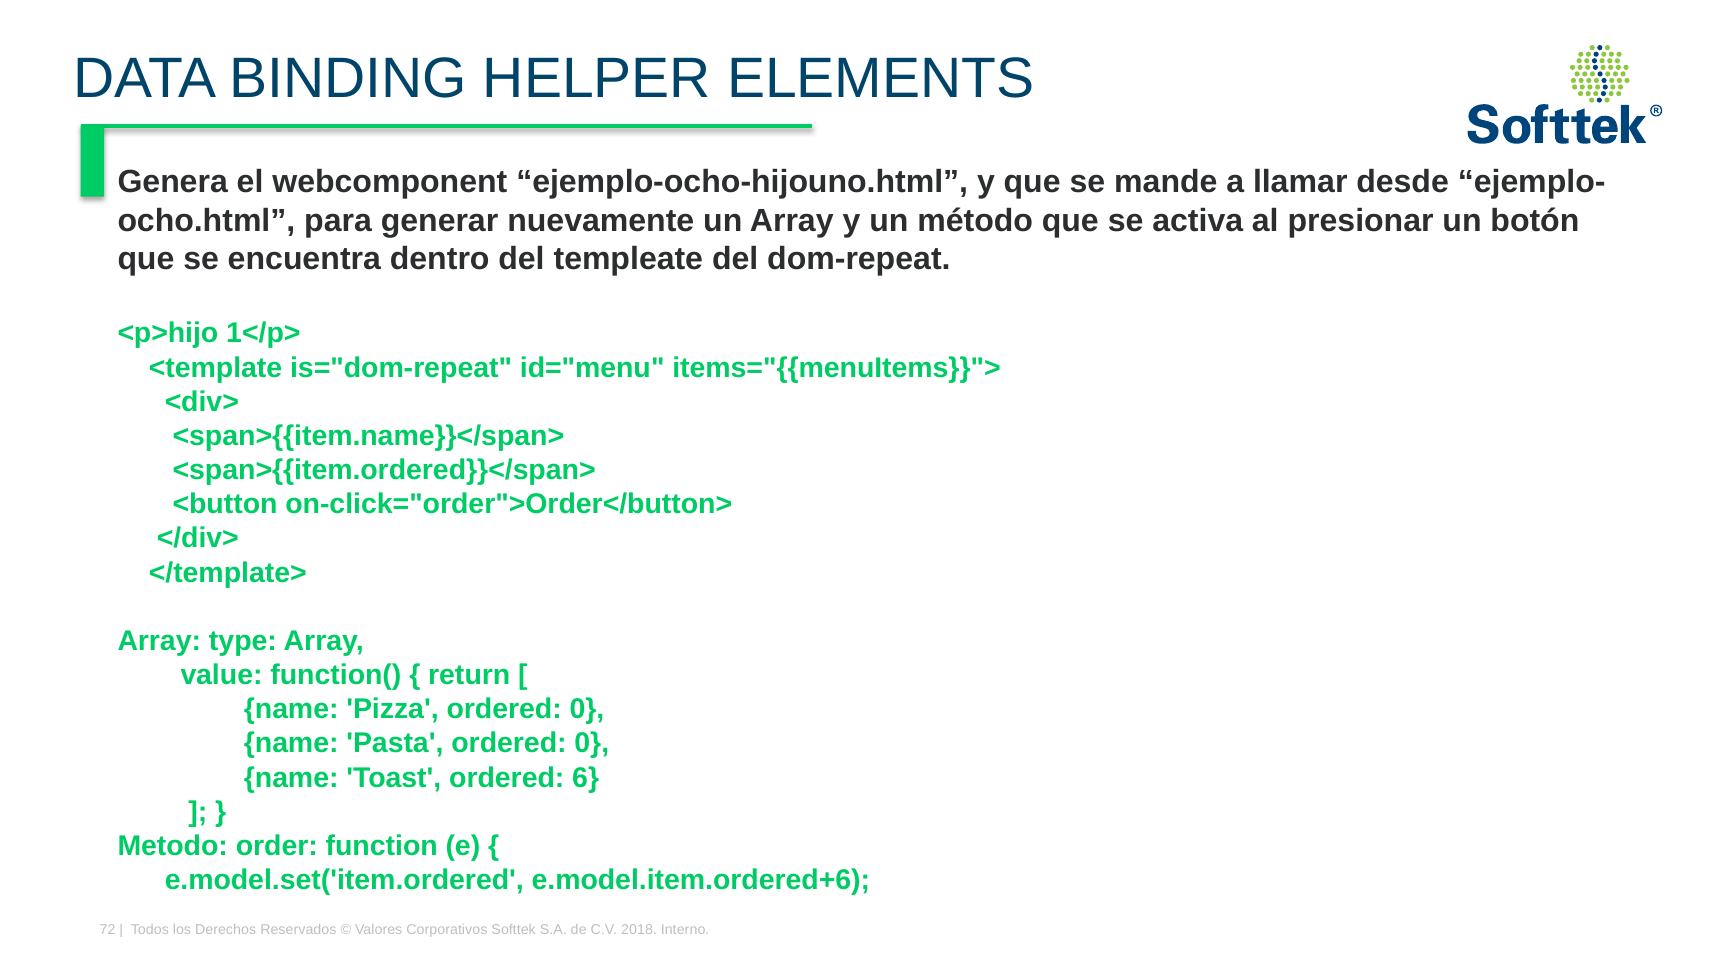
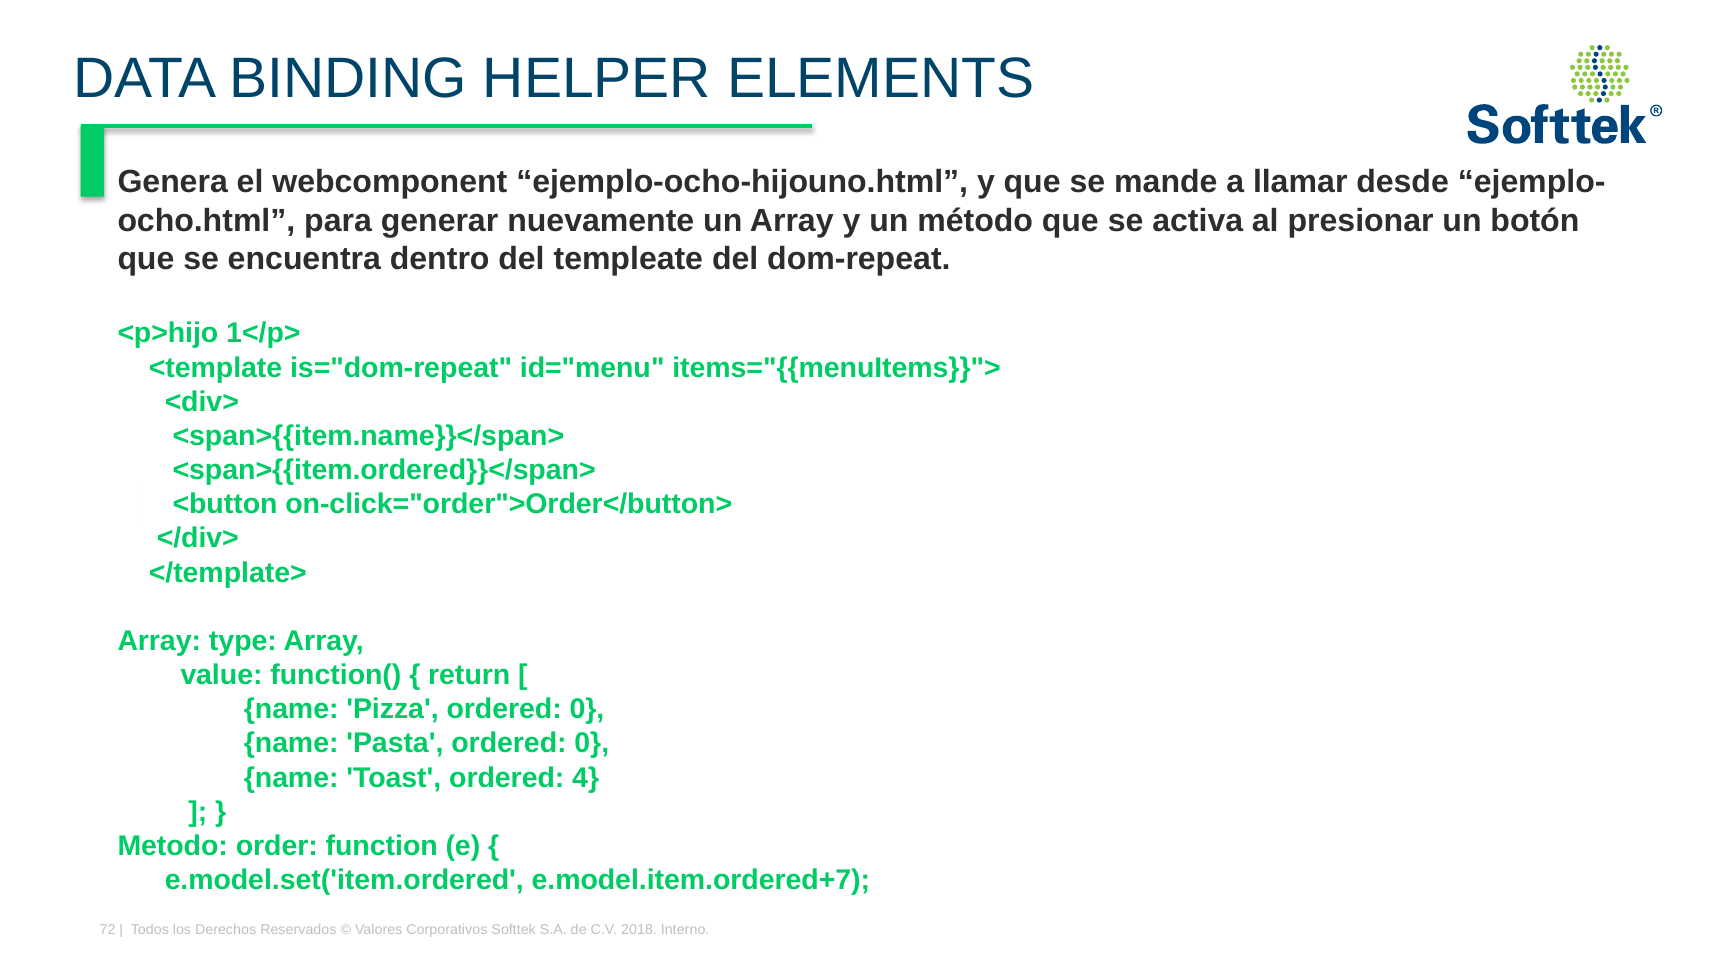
6: 6 -> 4
e.model.item.ordered+6: e.model.item.ordered+6 -> e.model.item.ordered+7
